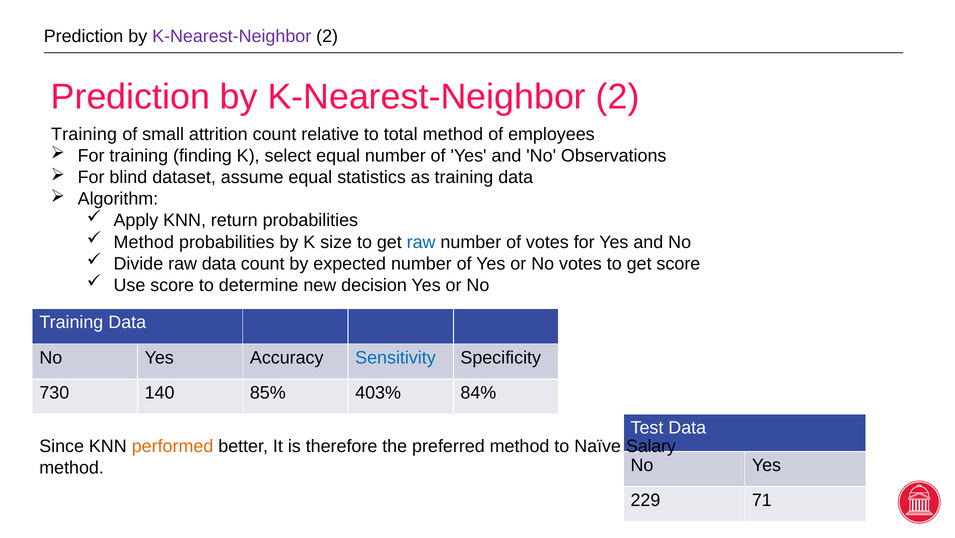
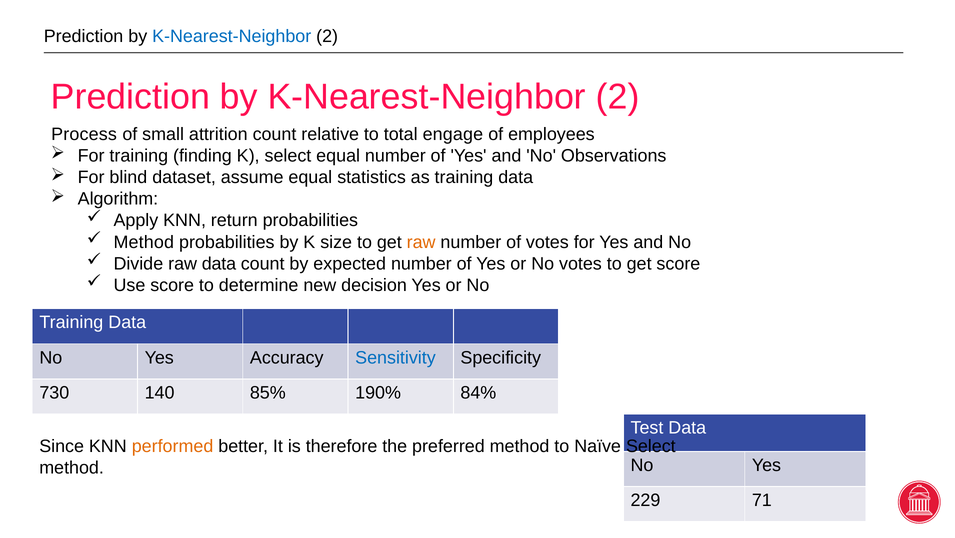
K-Nearest-Neighbor at (232, 36) colour: purple -> blue
Training at (84, 134): Training -> Process
total method: method -> engage
raw at (421, 242) colour: blue -> orange
403%: 403% -> 190%
Naïve Salary: Salary -> Select
